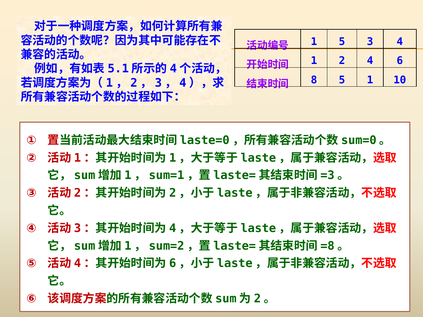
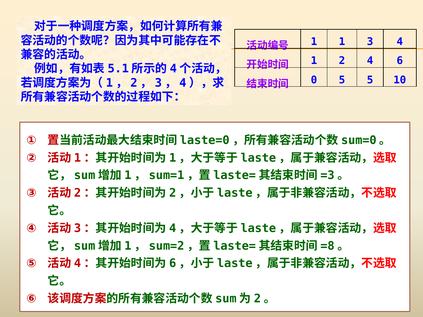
1 5: 5 -> 1
8: 8 -> 0
5 1: 1 -> 5
